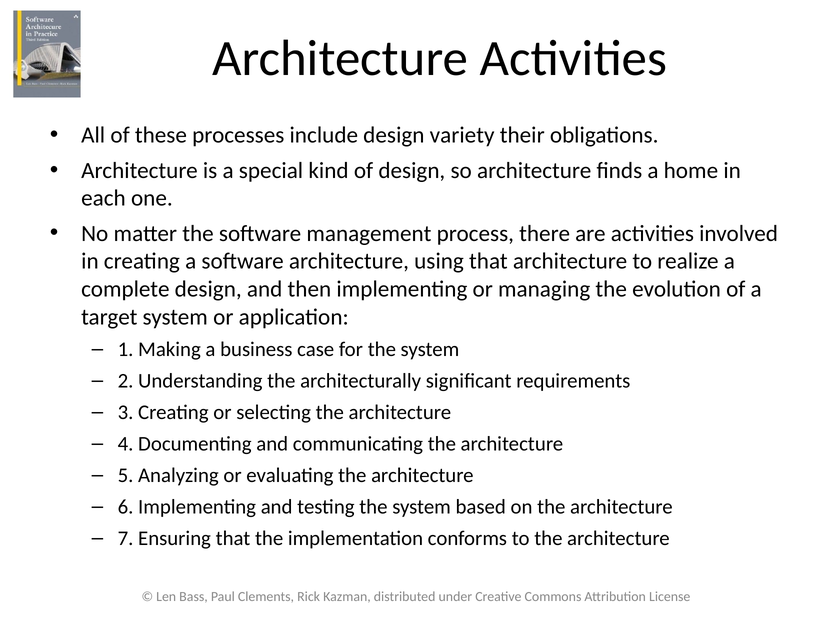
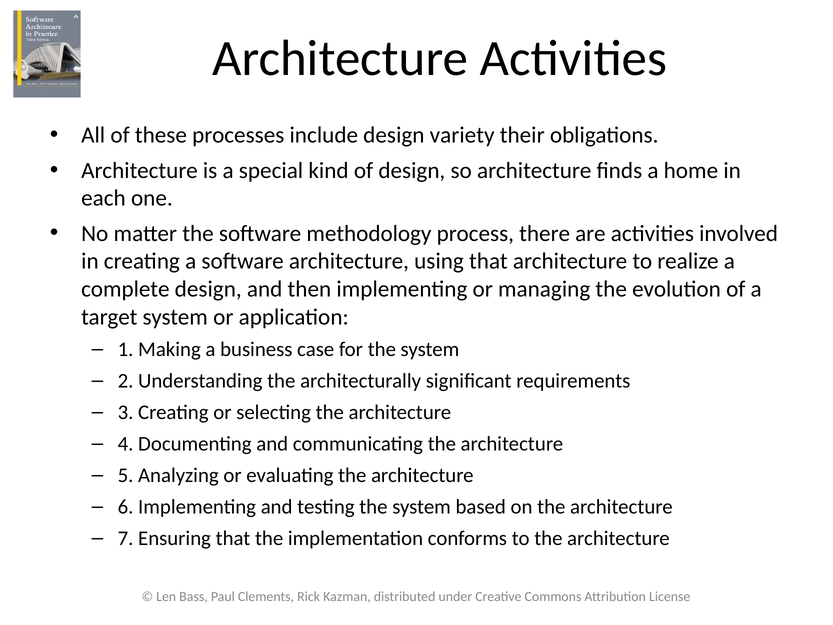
management: management -> methodology
